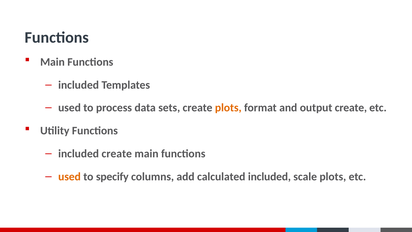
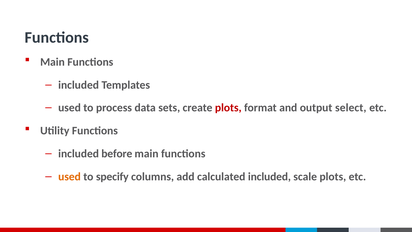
plots at (228, 108) colour: orange -> red
output create: create -> select
included create: create -> before
